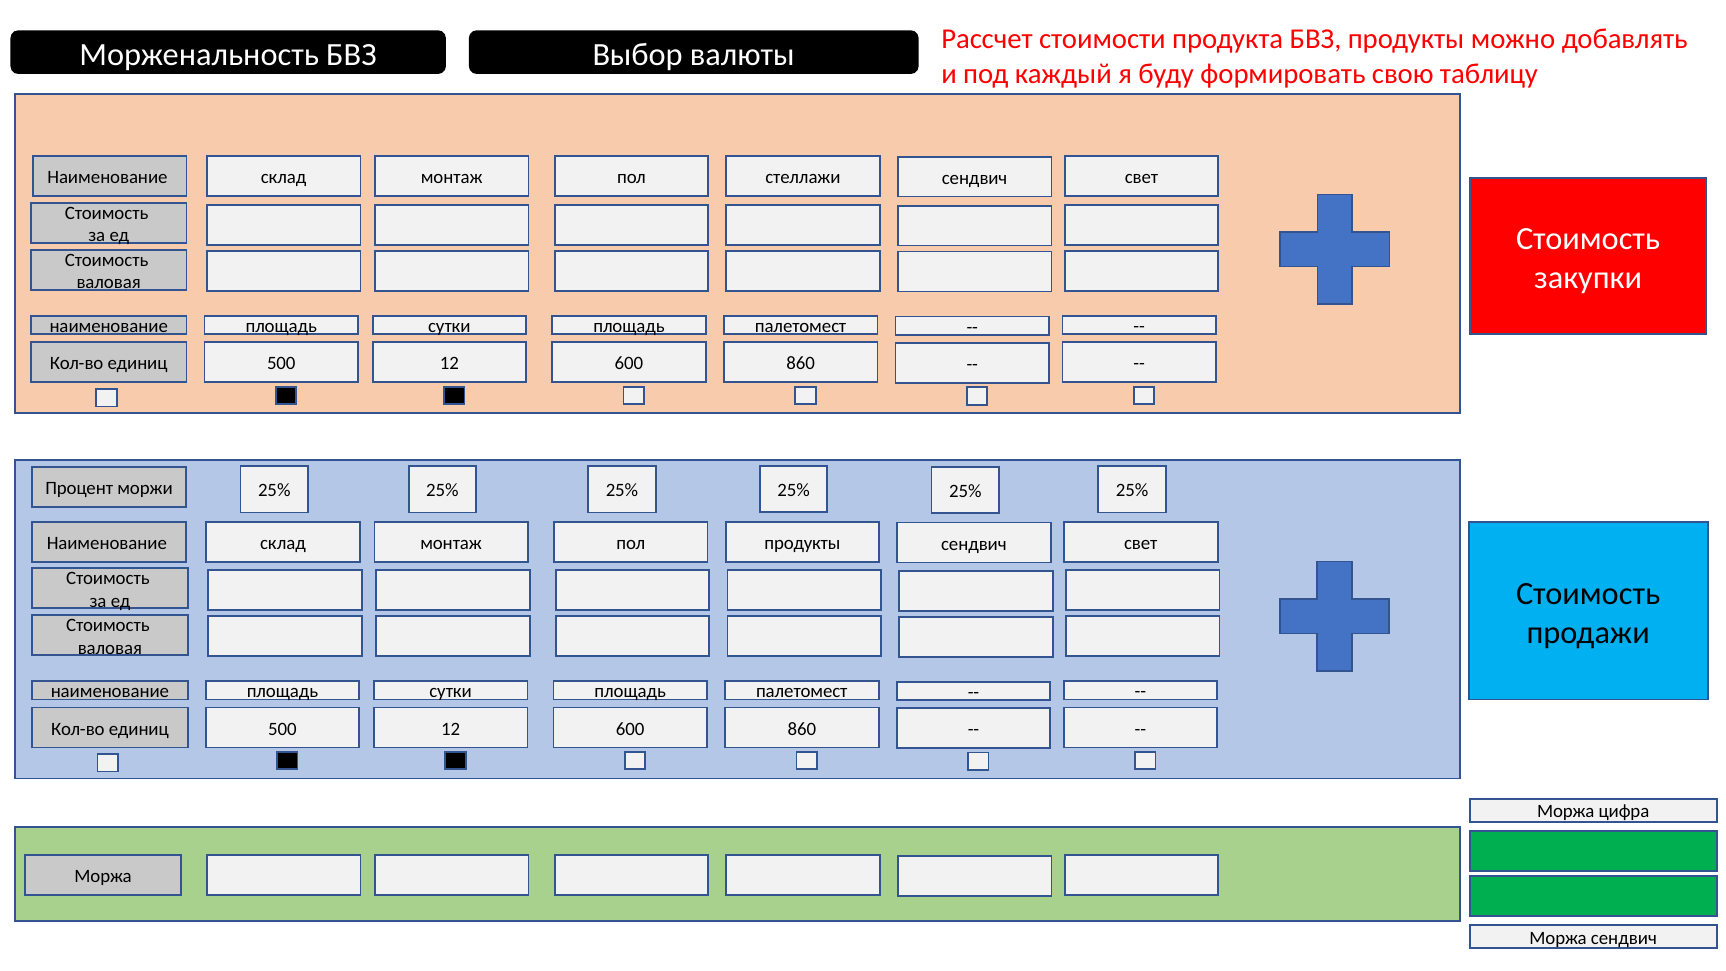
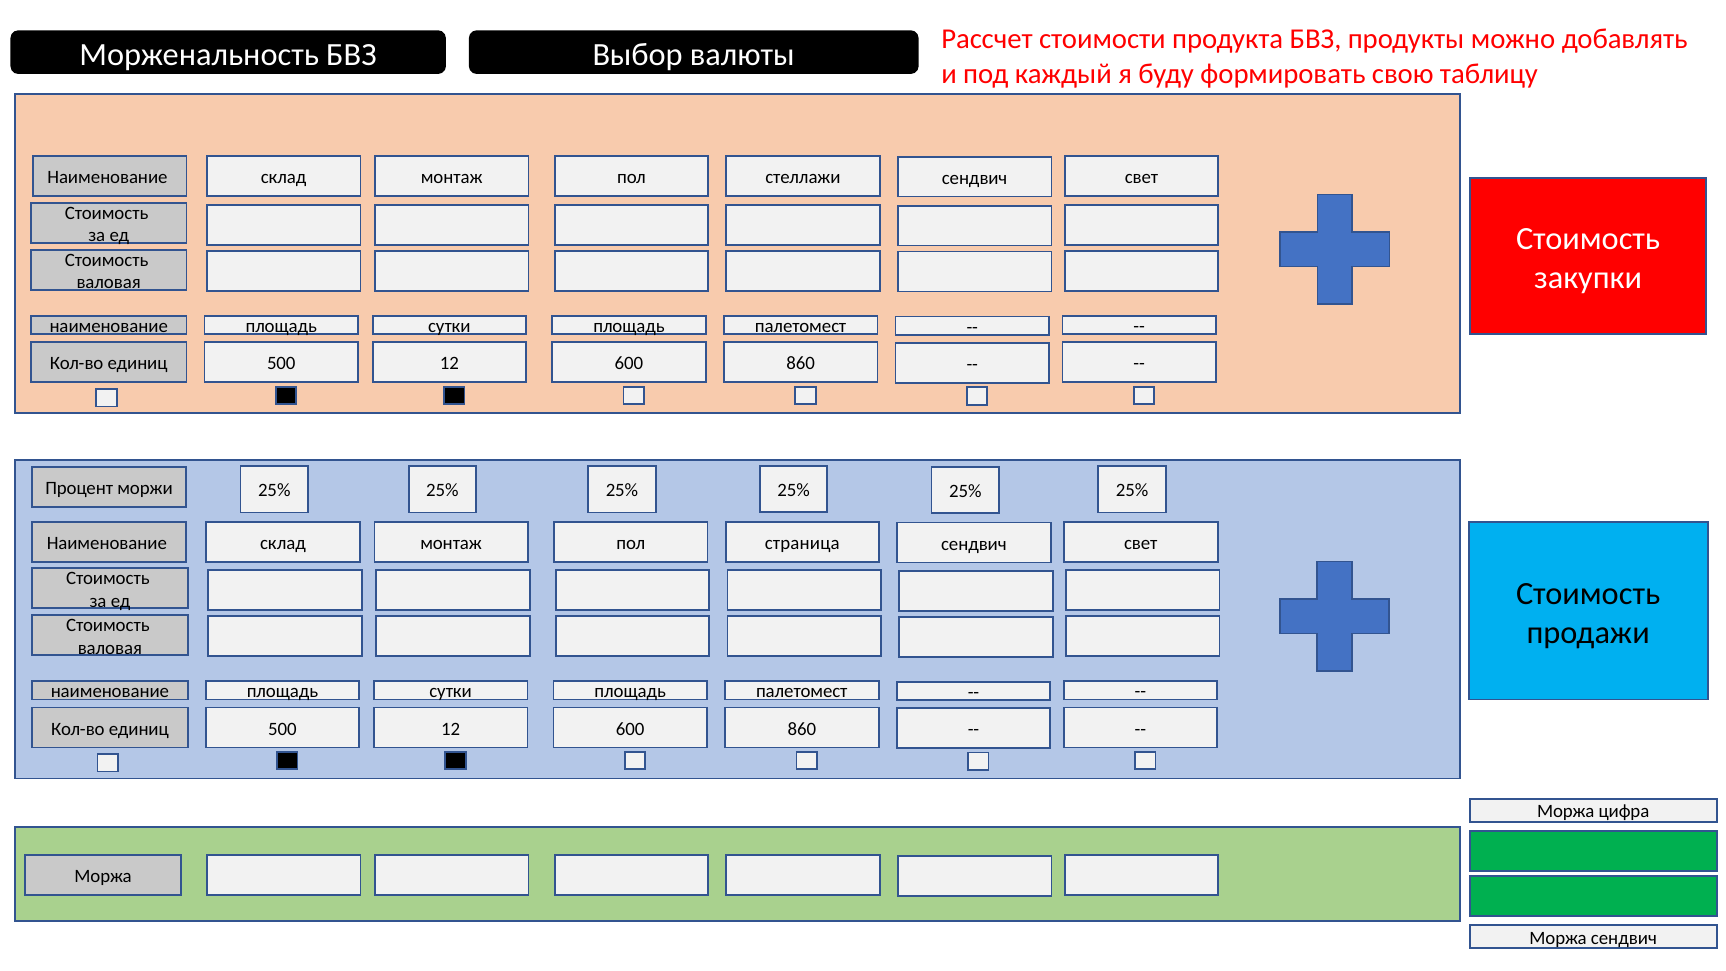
пол продукты: продукты -> страница
